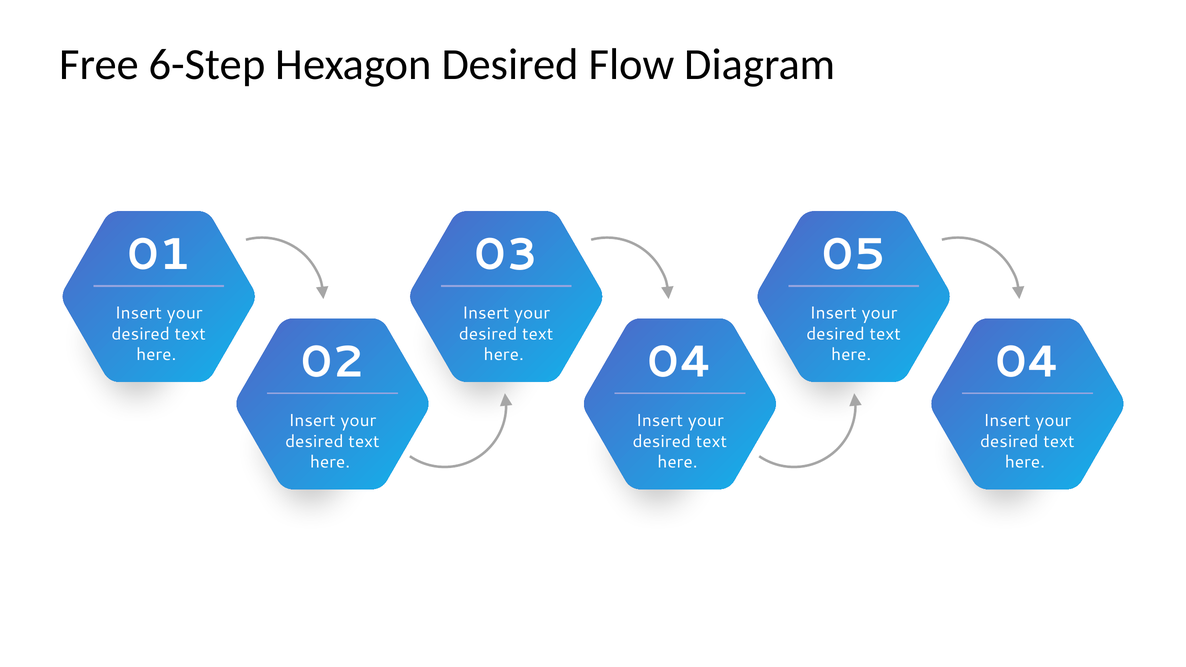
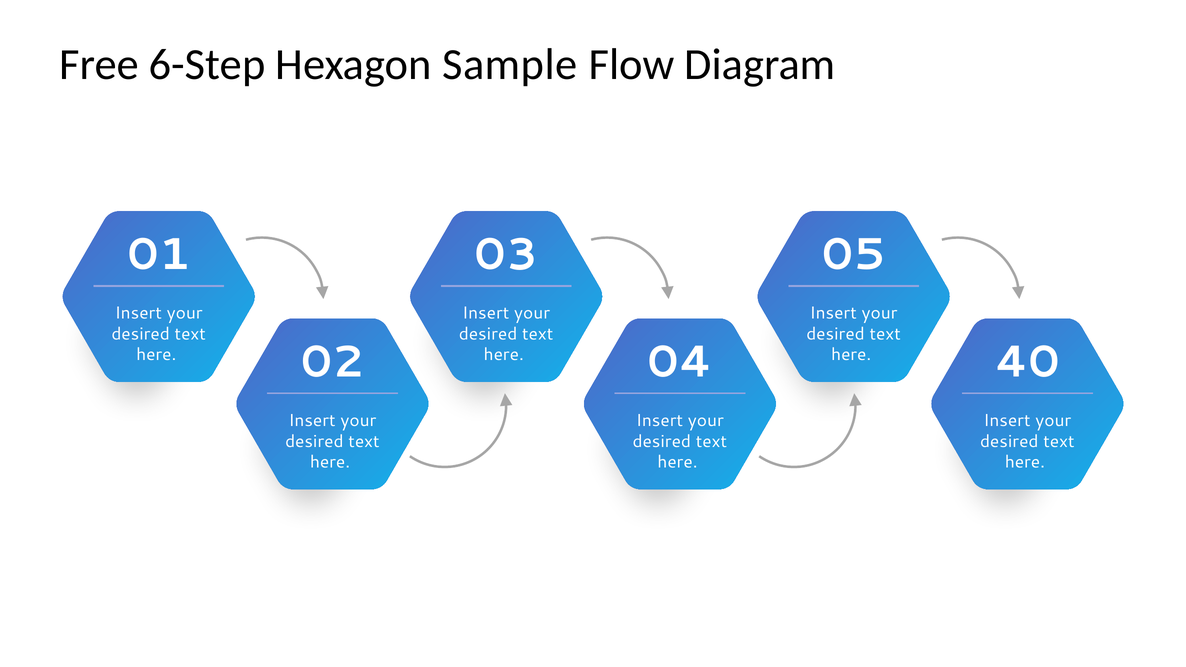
Hexagon Desired: Desired -> Sample
04 at (1028, 362): 04 -> 40
